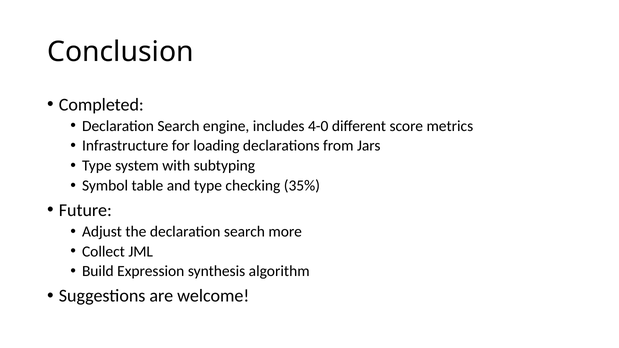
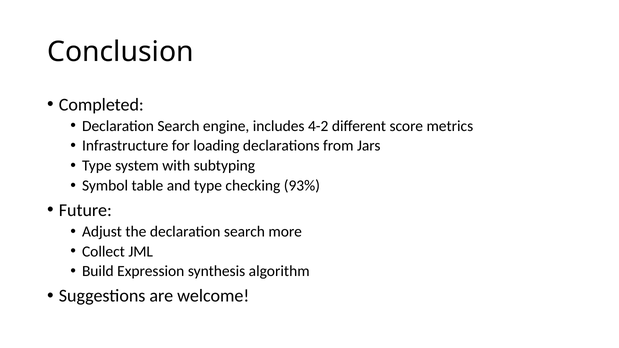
4-0: 4-0 -> 4-2
35%: 35% -> 93%
